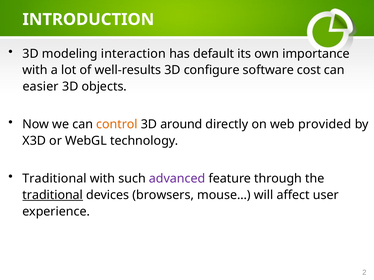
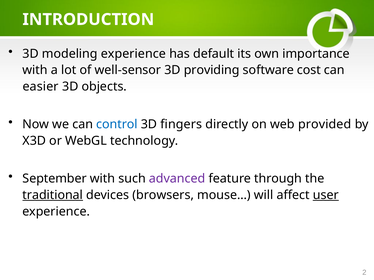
modeling interaction: interaction -> experience
well-results: well-results -> well-sensor
configure: configure -> providing
control colour: orange -> blue
around: around -> fingers
Traditional at (55, 179): Traditional -> September
user underline: none -> present
